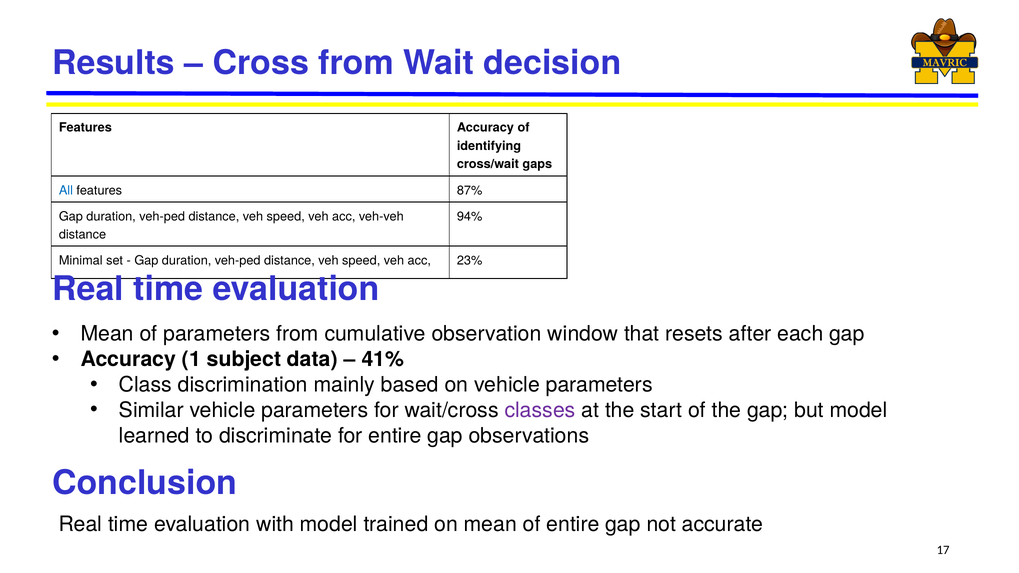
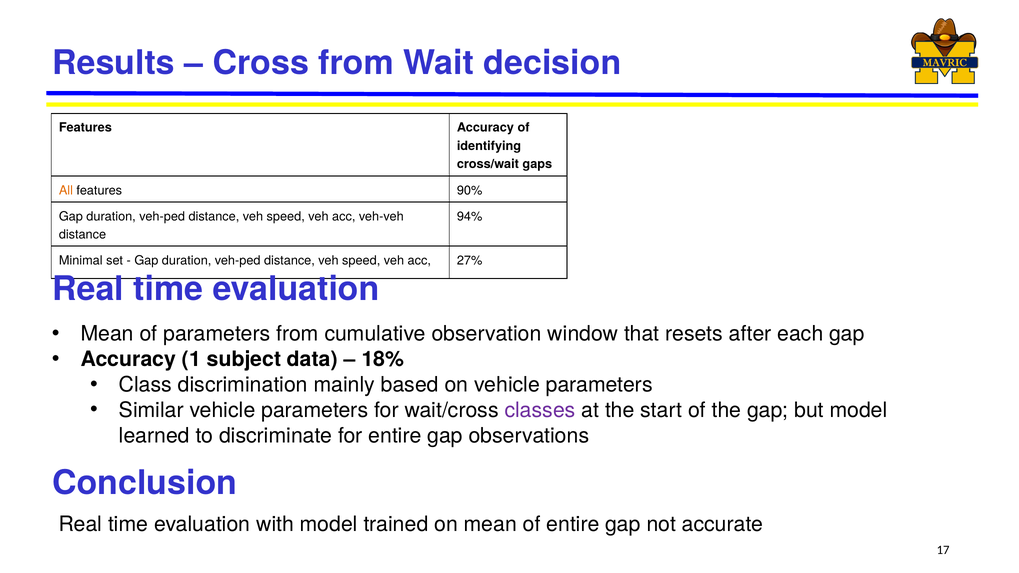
All colour: blue -> orange
87%: 87% -> 90%
23%: 23% -> 27%
41%: 41% -> 18%
